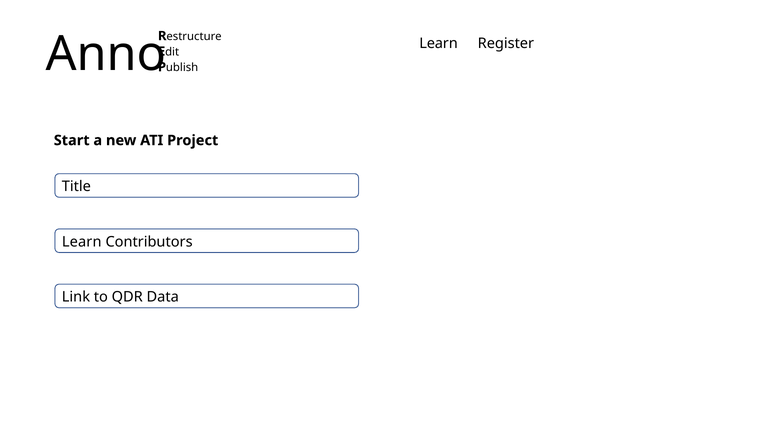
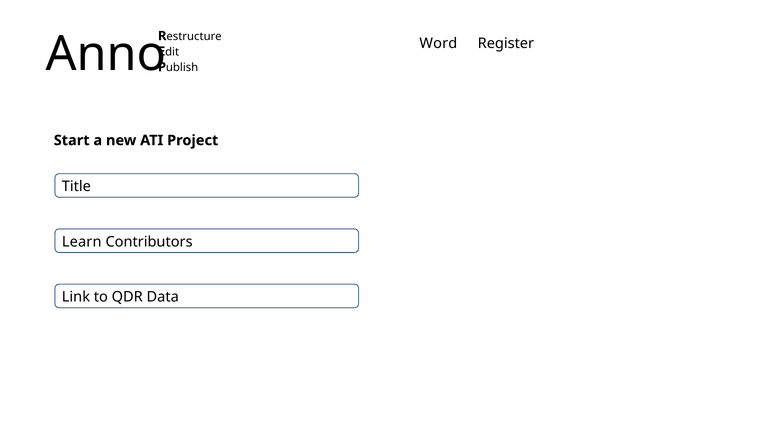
Learn at (439, 43): Learn -> Word
